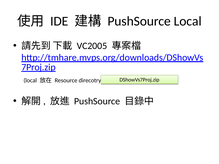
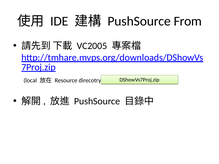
PushSource Local: Local -> From
